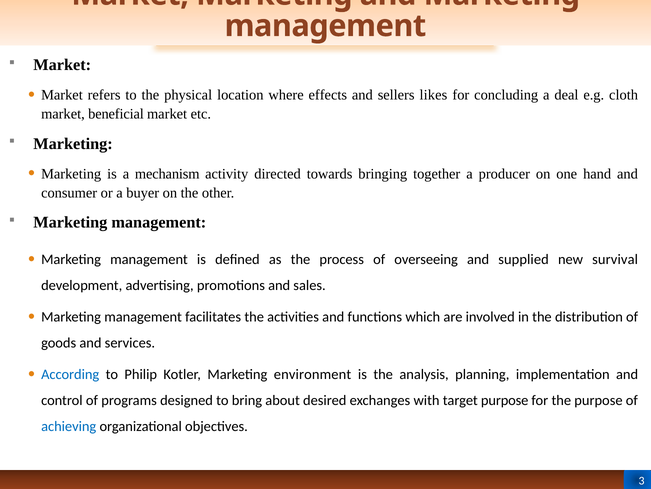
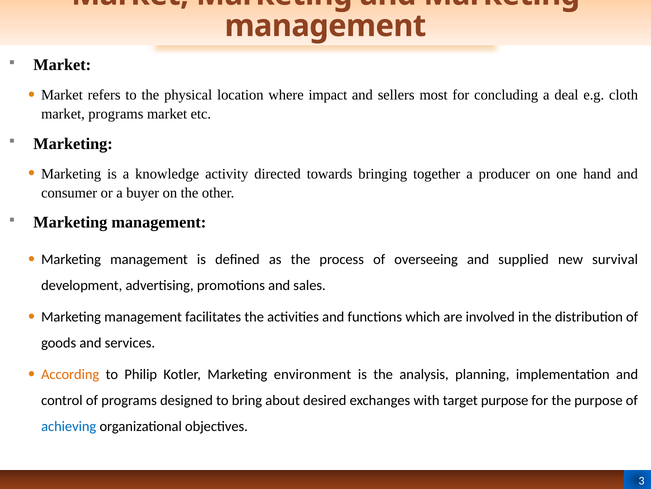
effects: effects -> impact
likes: likes -> most
market beneficial: beneficial -> programs
mechanism: mechanism -> knowledge
According colour: blue -> orange
